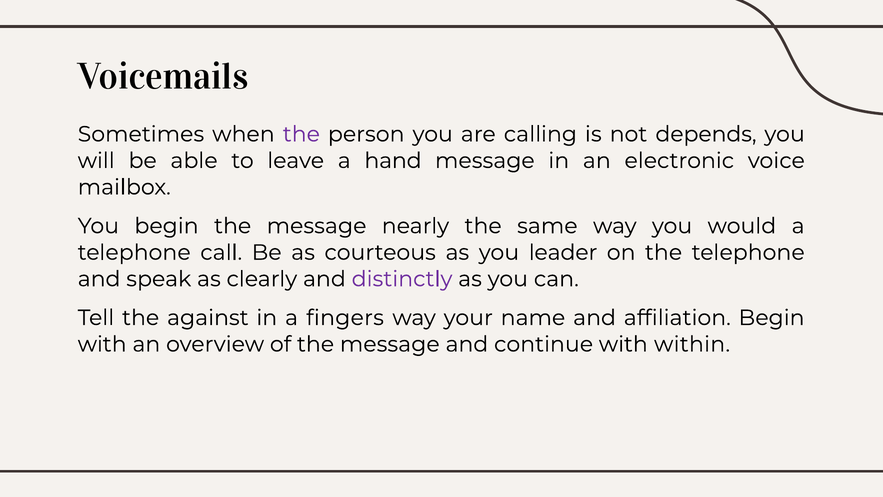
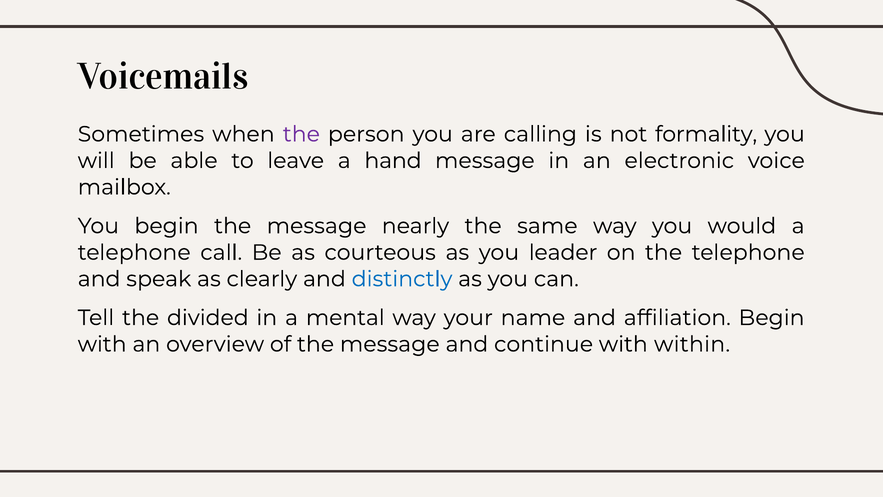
depends: depends -> formality
distinctly colour: purple -> blue
against: against -> divided
fingers: fingers -> mental
